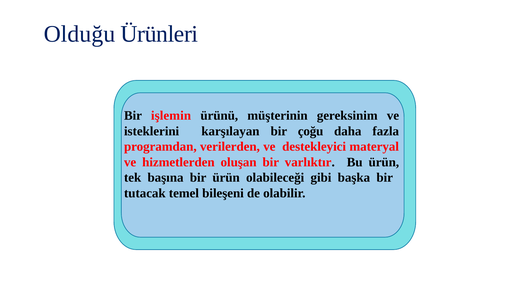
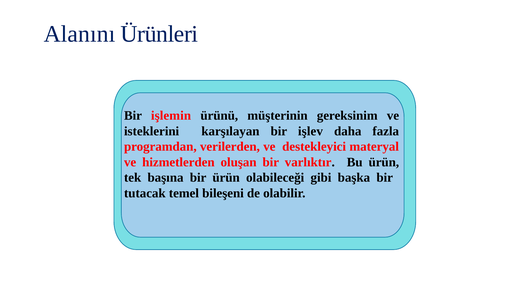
Olduğu: Olduğu -> Alanını
çoğu: çoğu -> işlev
